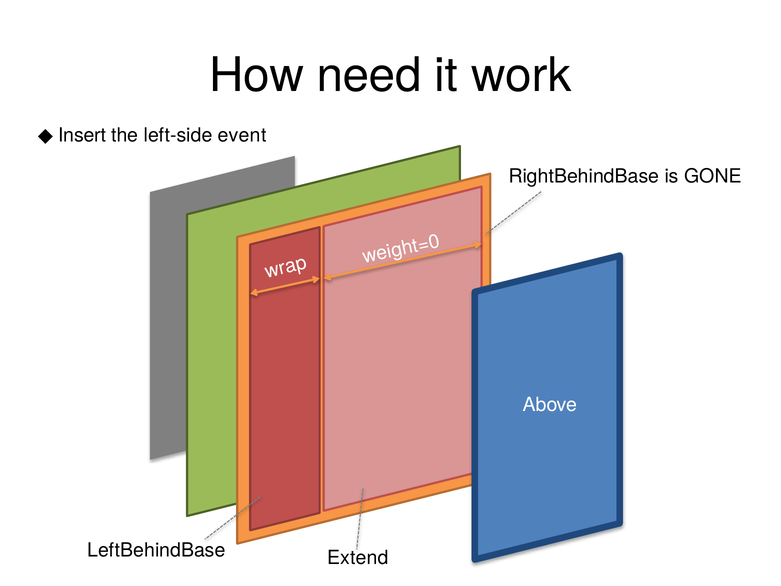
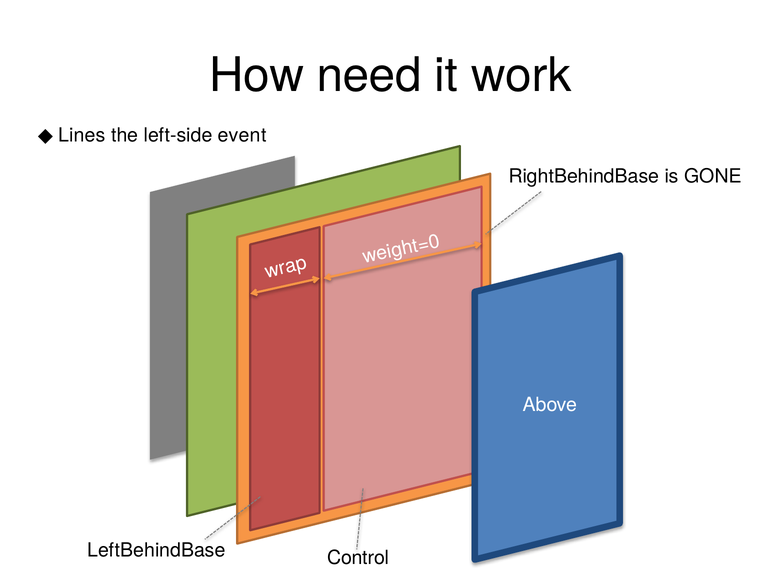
Insert: Insert -> Lines
Extend: Extend -> Control
